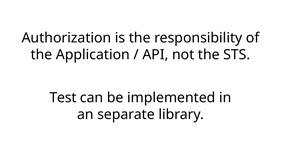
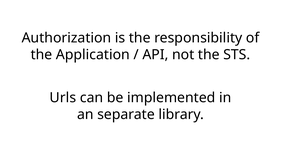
Test: Test -> Urls
